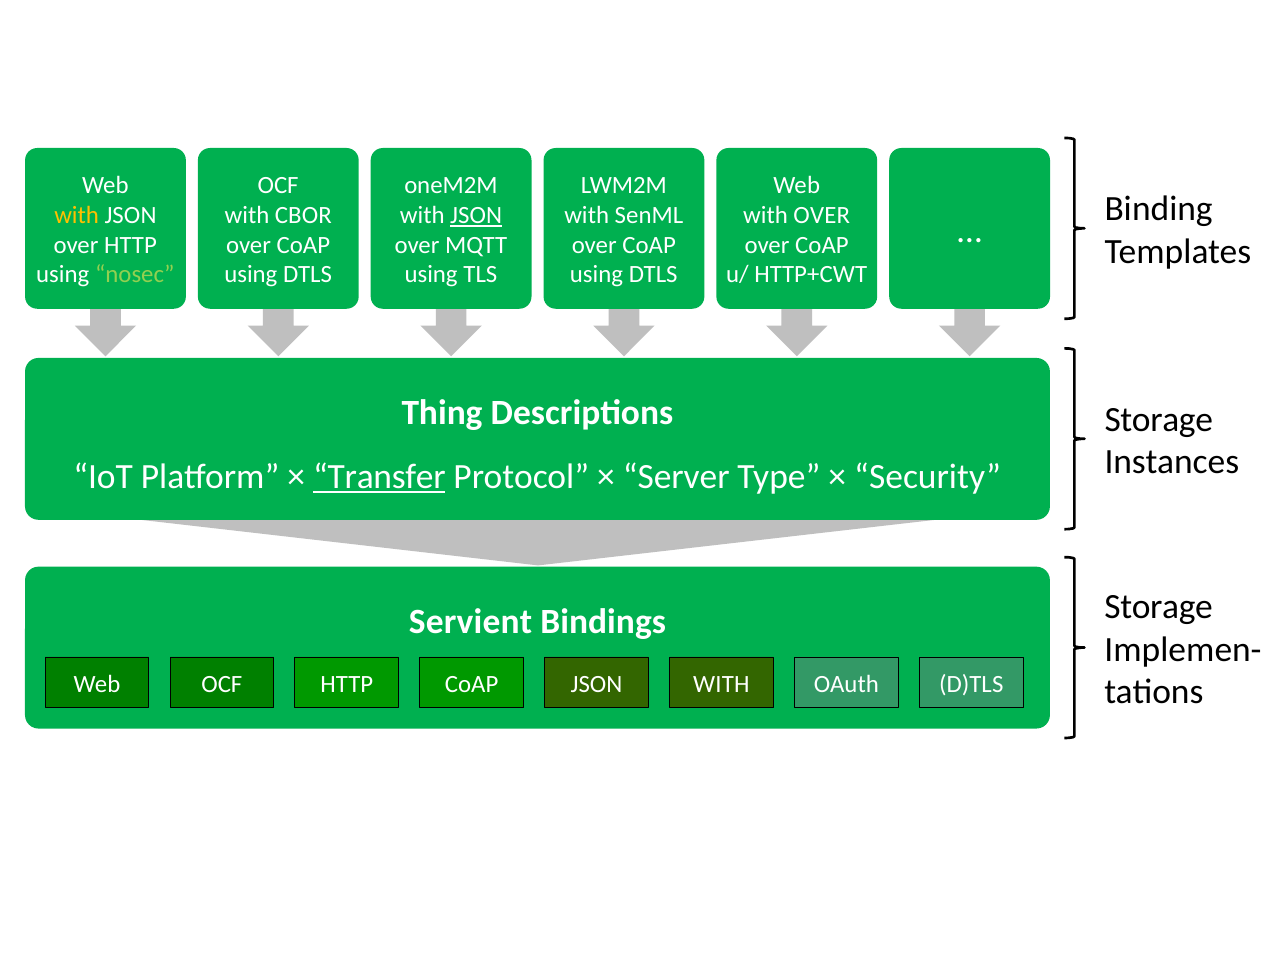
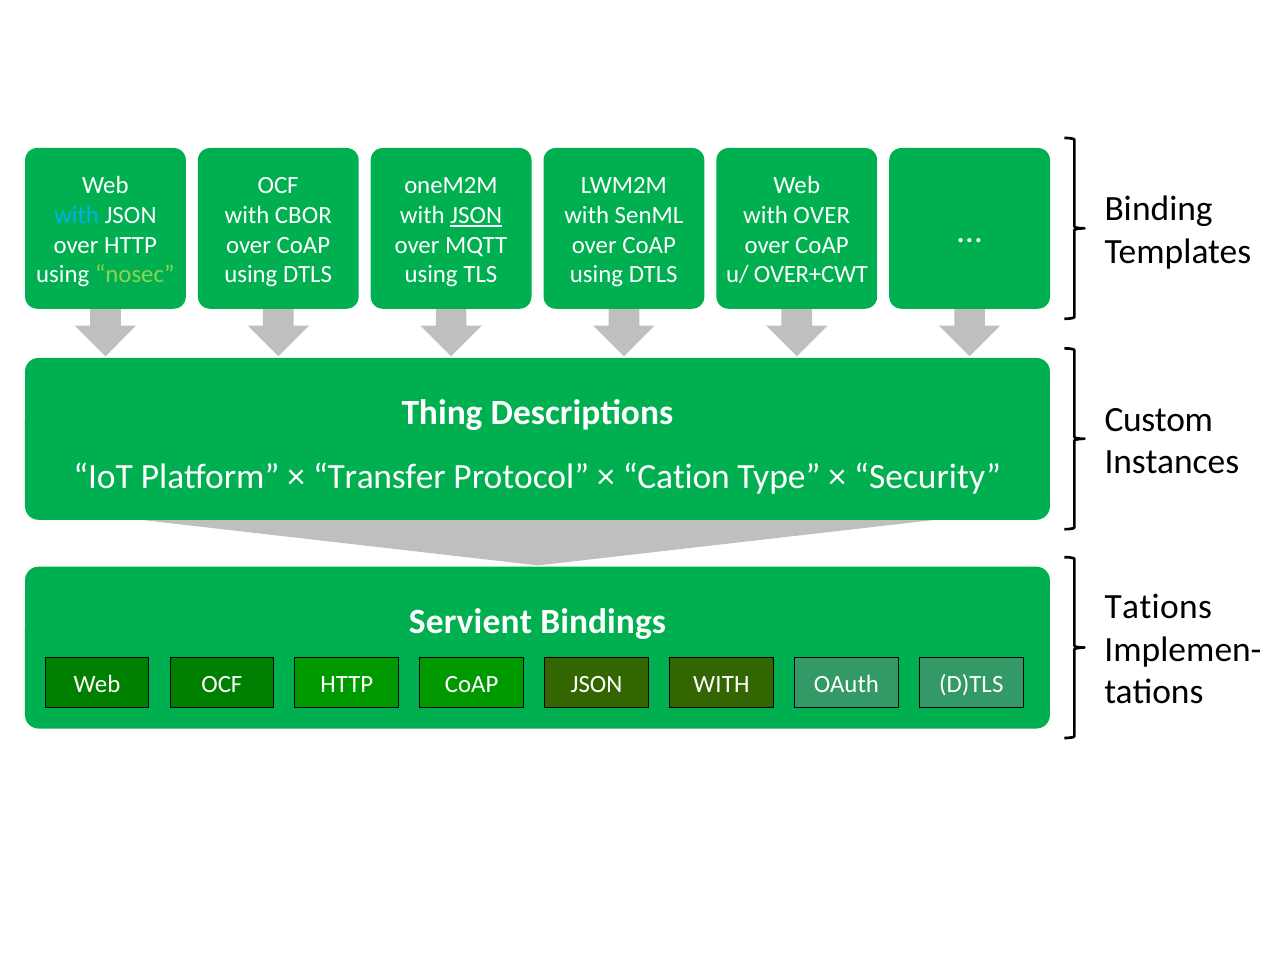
with at (77, 215) colour: yellow -> light blue
HTTP+CWT: HTTP+CWT -> OVER+CWT
Storage at (1159, 419): Storage -> Custom
Transfer underline: present -> none
Server: Server -> Cation
Bindings Storage: Storage -> Tations
